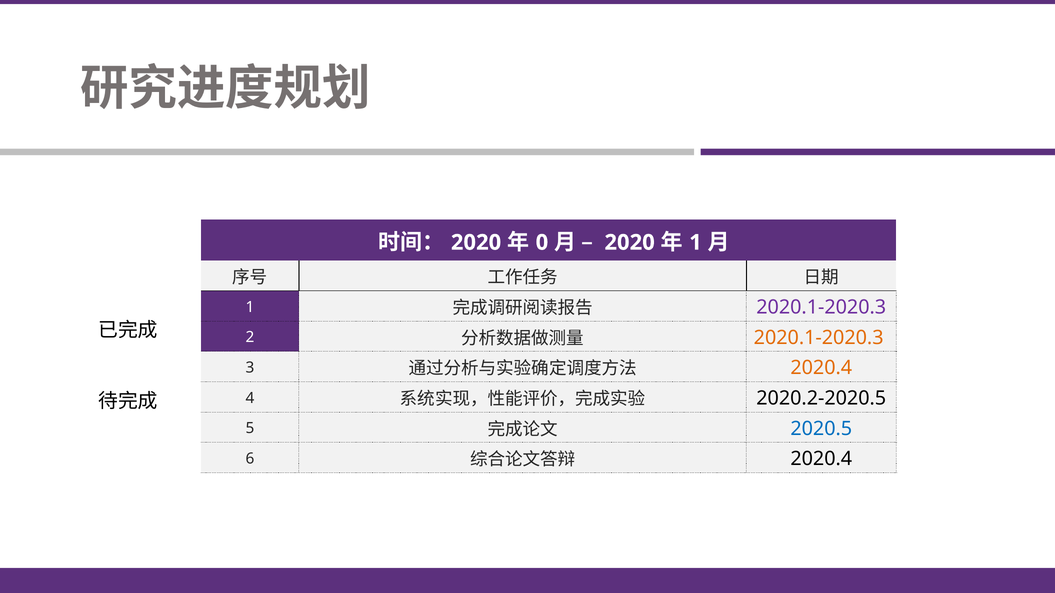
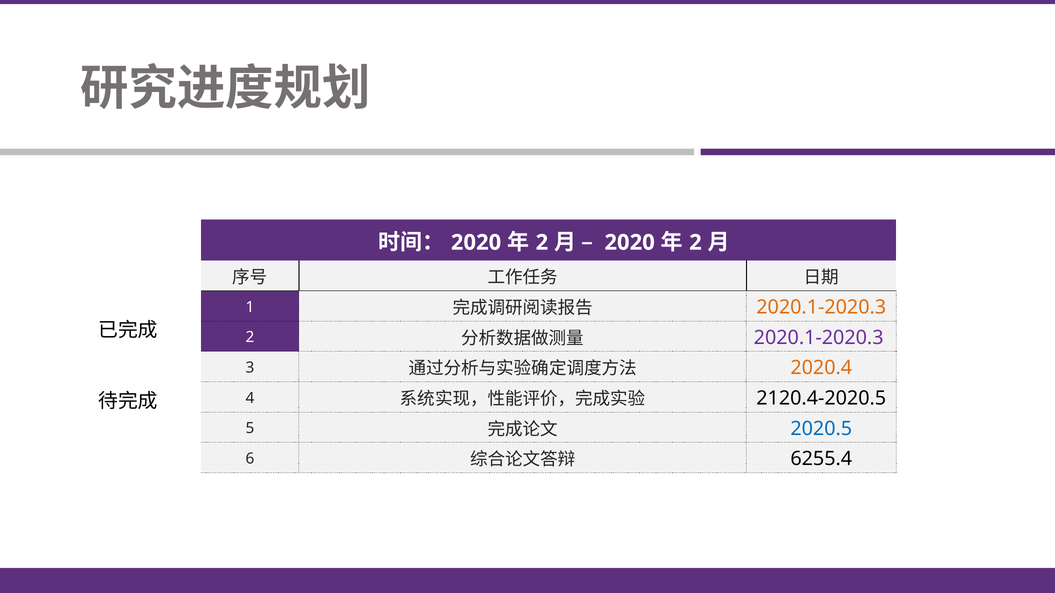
0 at (542, 243): 0 -> 2
1 at (696, 243): 1 -> 2
2020.1-2020.3 at (821, 307) colour: purple -> orange
2020.1-2020.3 at (819, 338) colour: orange -> purple
2020.2-2020.5: 2020.2-2020.5 -> 2120.4-2020.5
2020.4 at (821, 459): 2020.4 -> 6255.4
